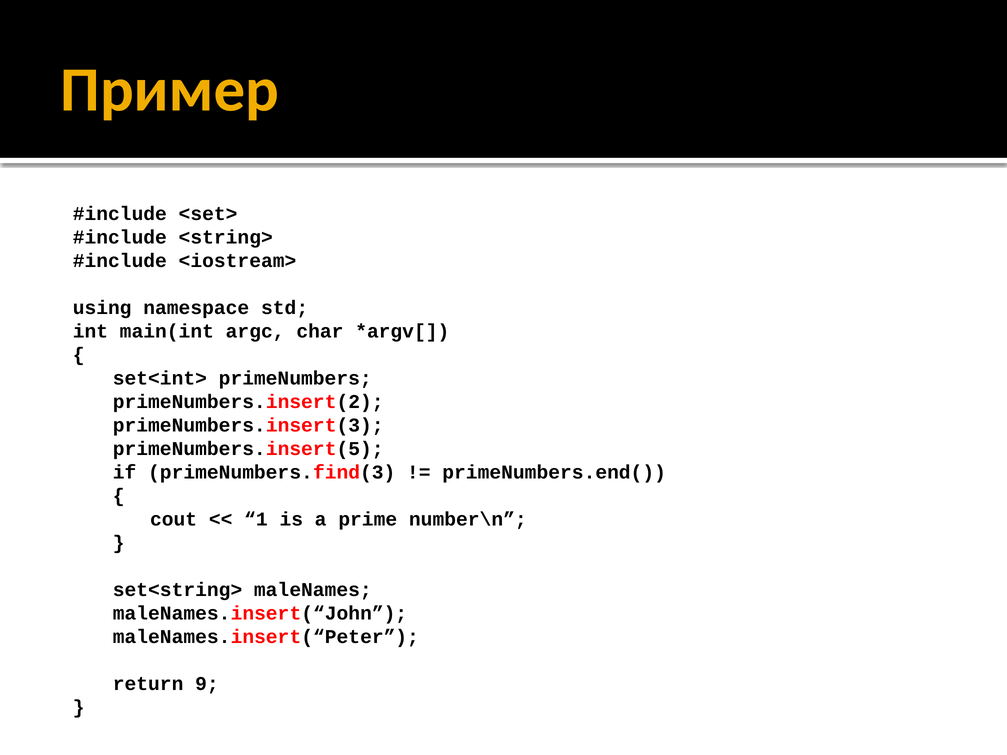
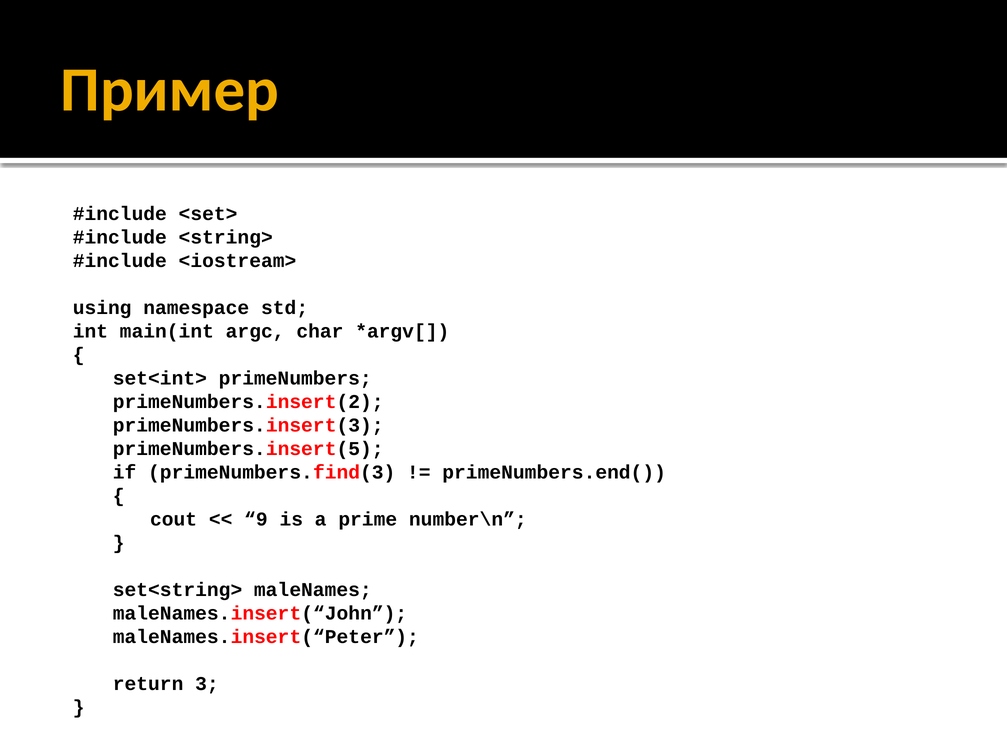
1: 1 -> 9
9: 9 -> 3
